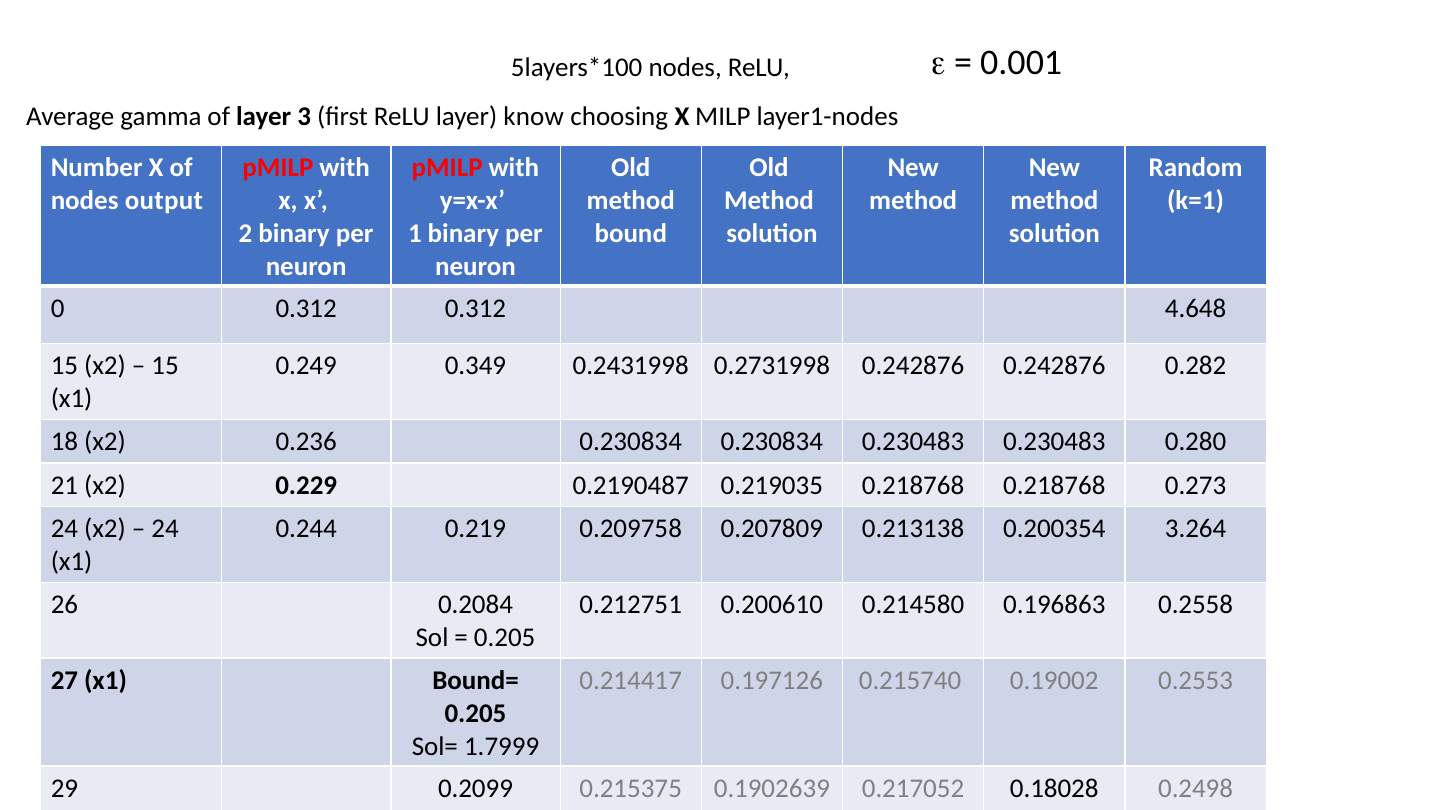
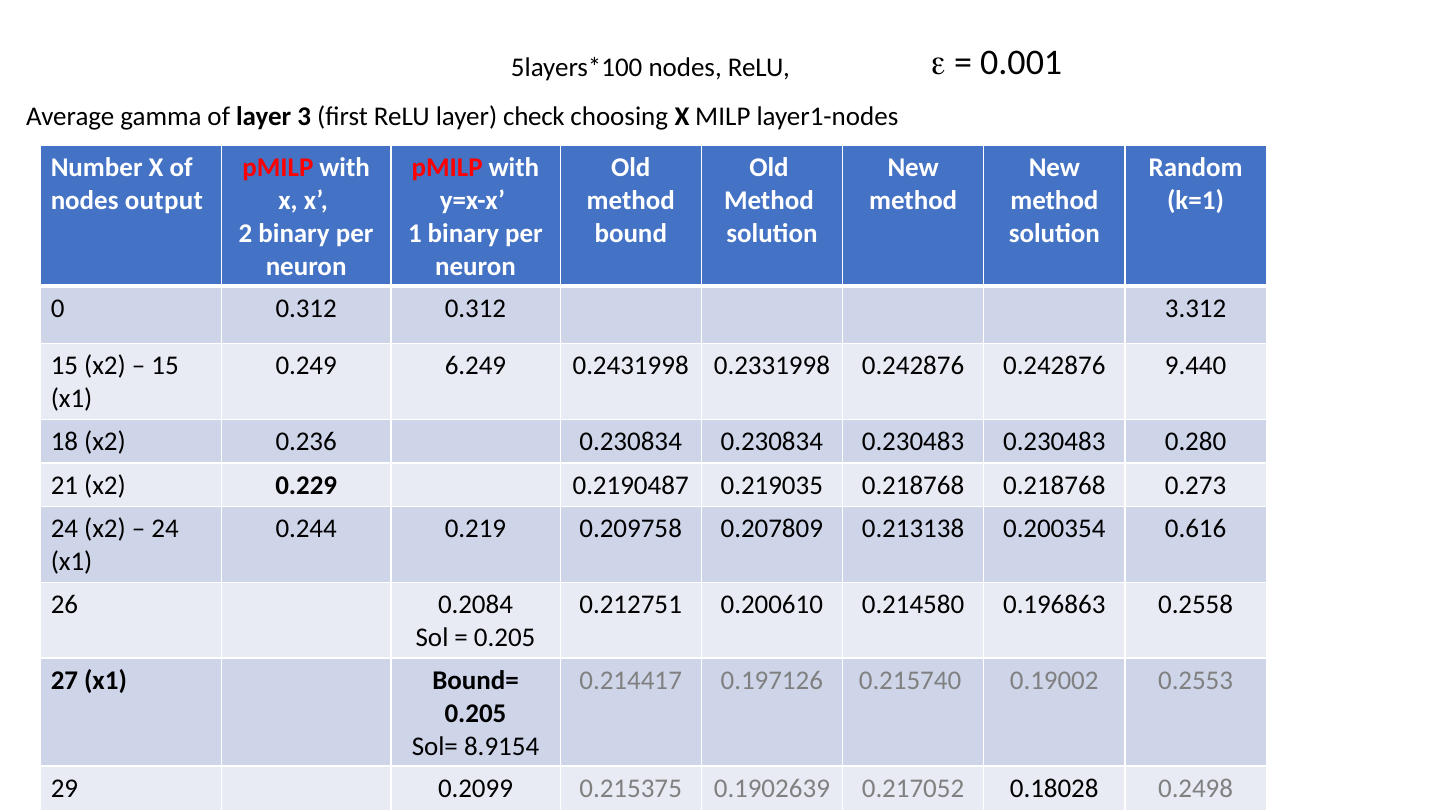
know: know -> check
4.648: 4.648 -> 3.312
0.349: 0.349 -> 6.249
0.2731998: 0.2731998 -> 0.2331998
0.282: 0.282 -> 9.440
3.264: 3.264 -> 0.616
1.7999: 1.7999 -> 8.9154
